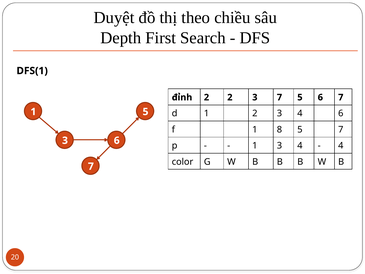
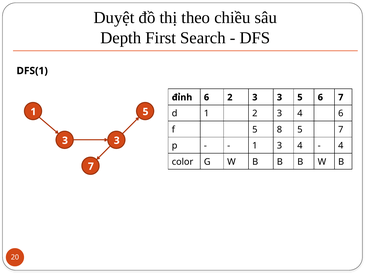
đỉnh 2: 2 -> 6
2 3 7: 7 -> 3
f 1: 1 -> 5
6 at (117, 140): 6 -> 3
